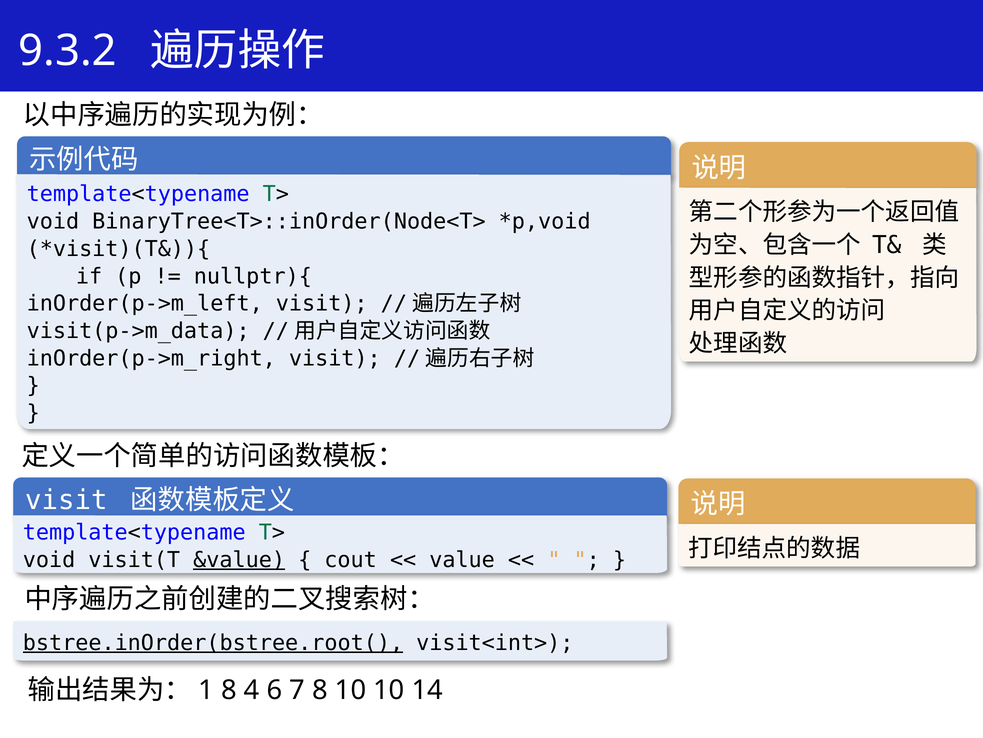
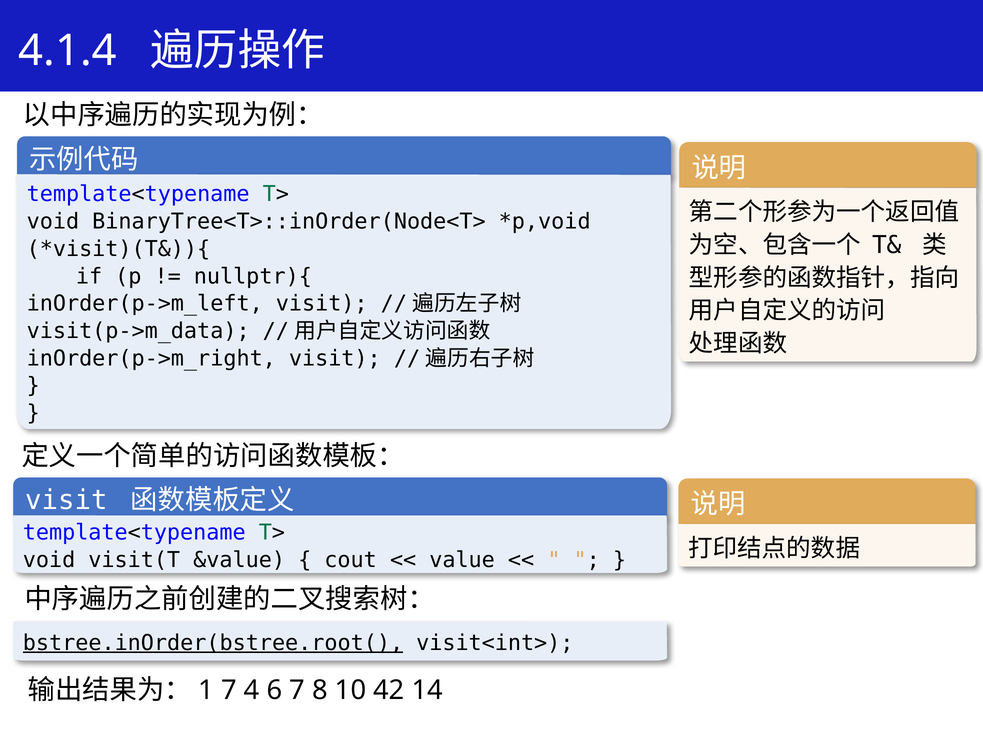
9.3.2: 9.3.2 -> 4.1.4
&value underline: present -> none
8 at (229, 690): 8 -> 7
10 10: 10 -> 42
